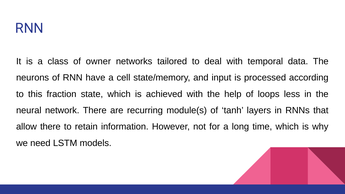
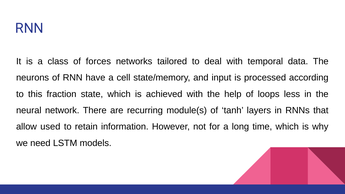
owner: owner -> forces
allow there: there -> used
